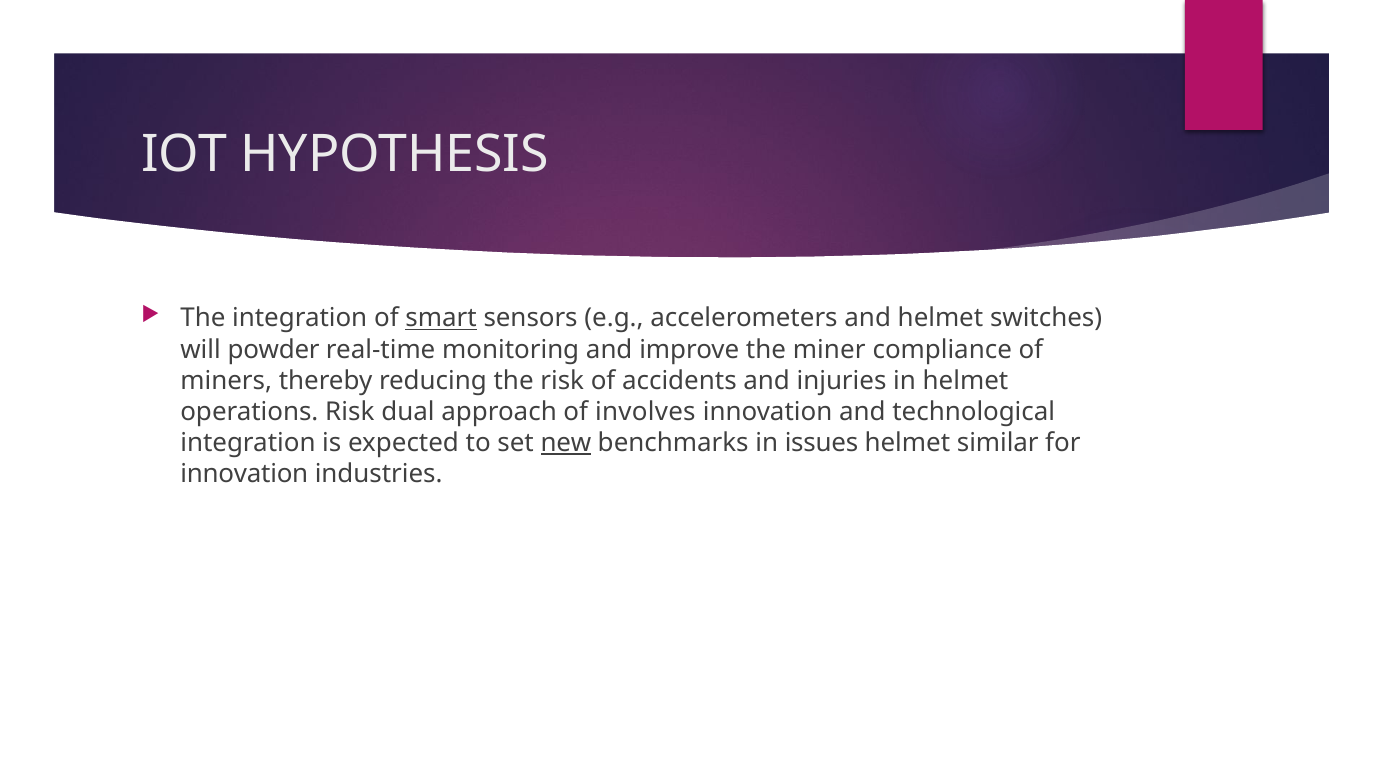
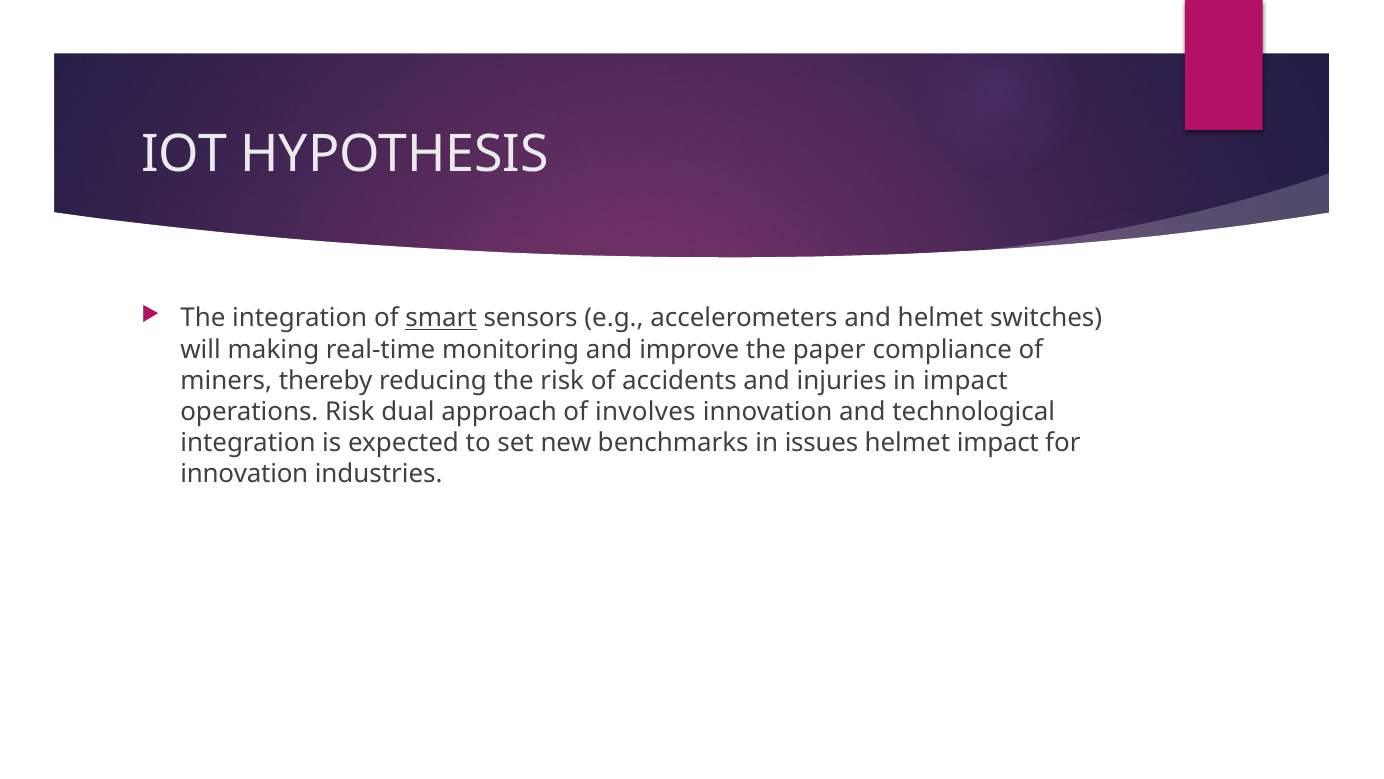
powder: powder -> making
miner: miner -> paper
in helmet: helmet -> impact
new underline: present -> none
helmet similar: similar -> impact
